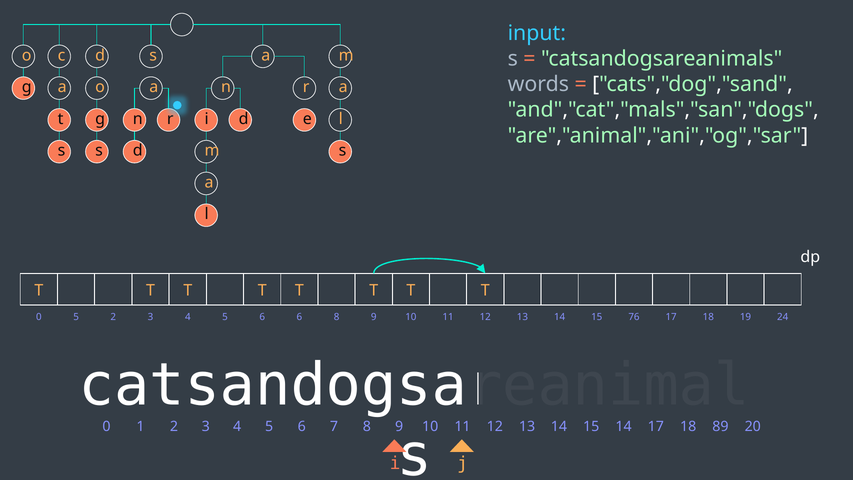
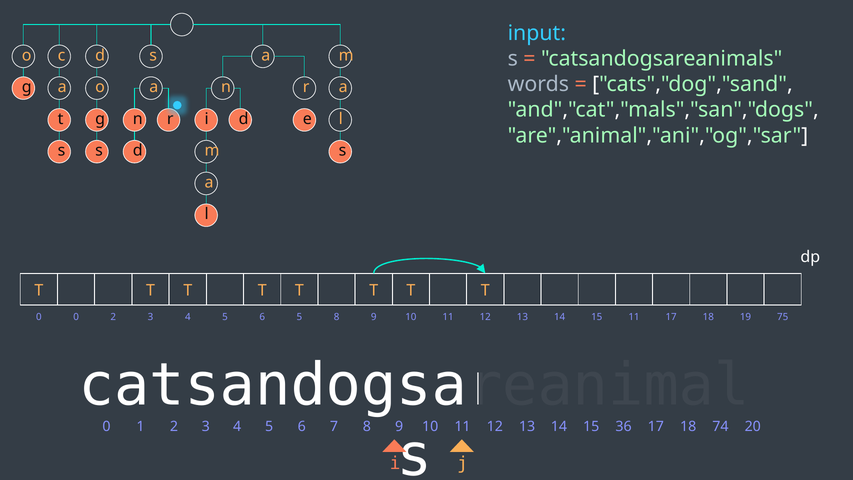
0 5: 5 -> 0
6 6: 6 -> 5
15 76: 76 -> 11
24: 24 -> 75
15 14: 14 -> 36
89: 89 -> 74
